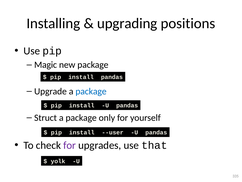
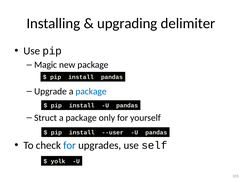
positions: positions -> delimiter
for at (70, 145) colour: purple -> blue
that: that -> self
